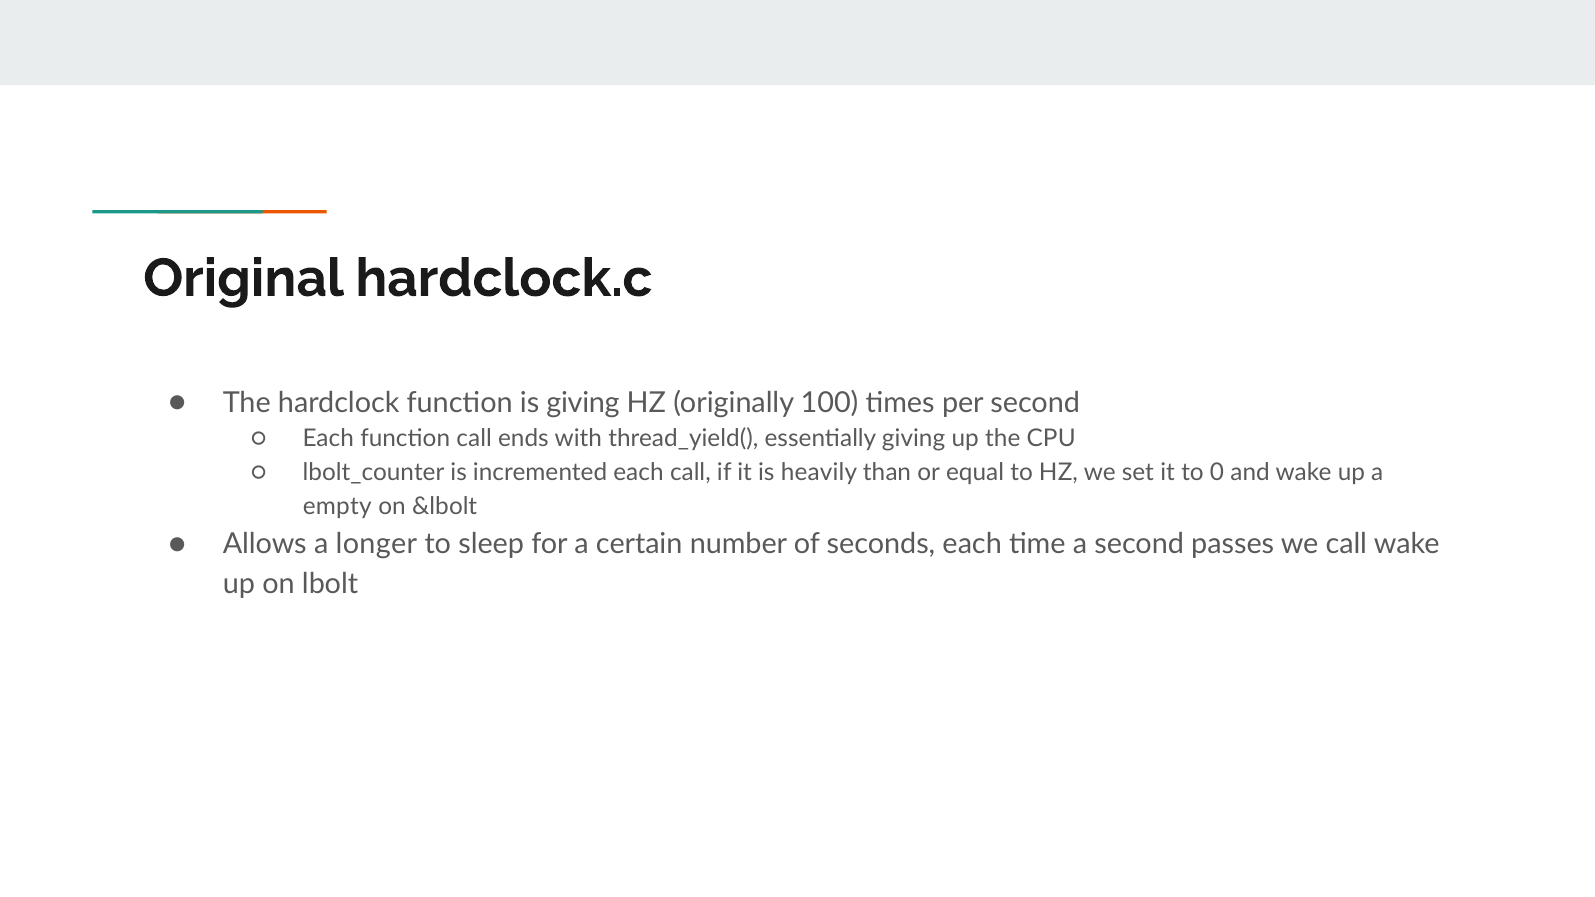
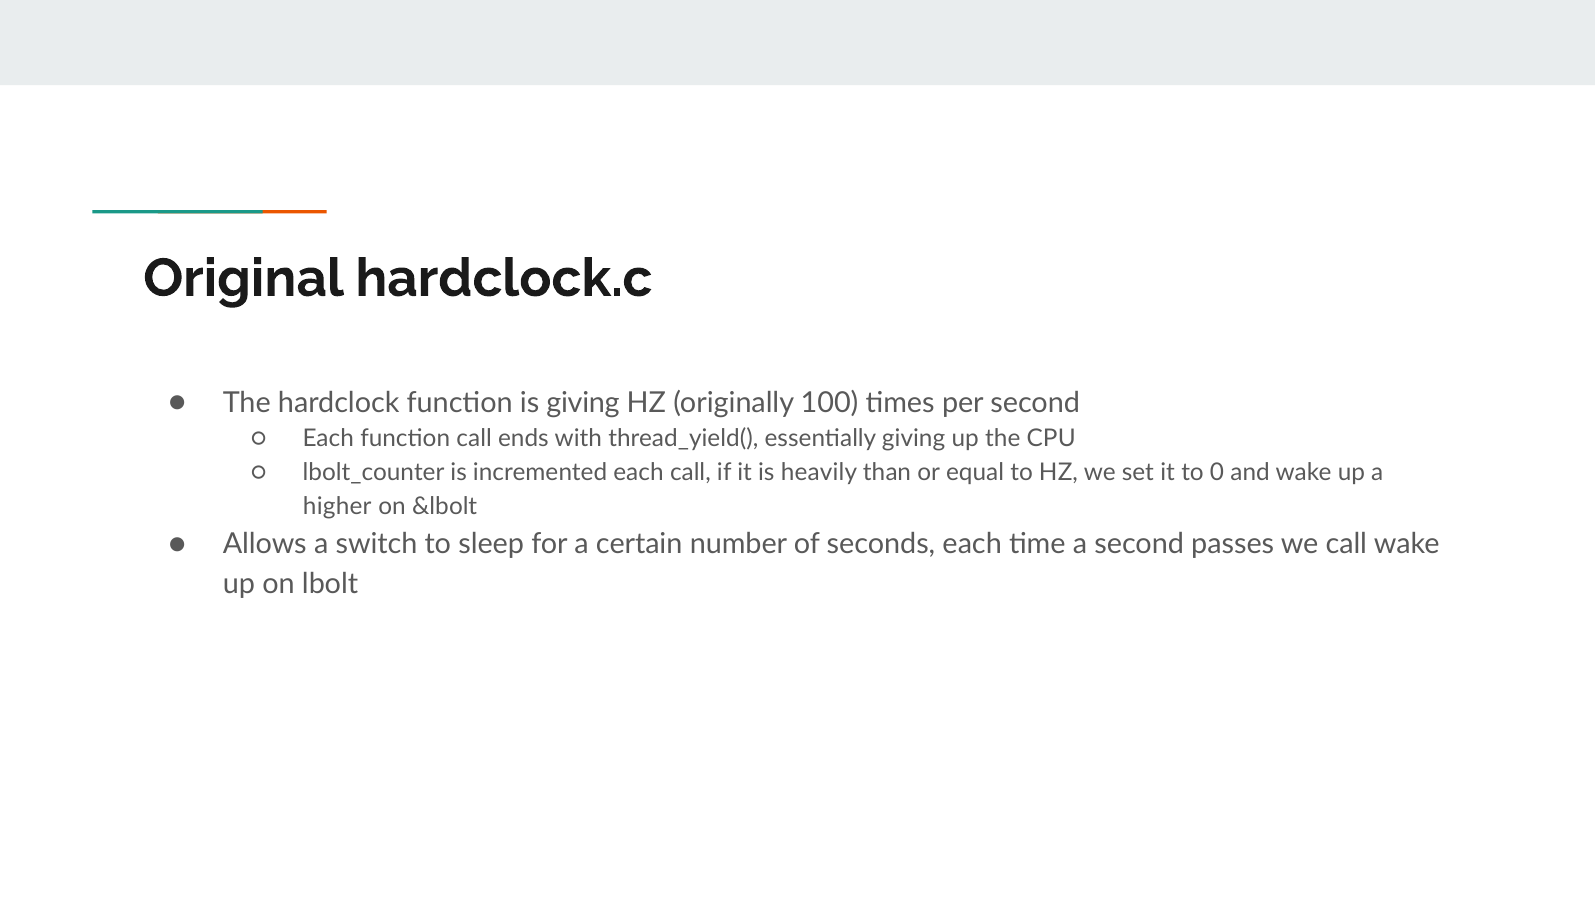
empty: empty -> higher
longer: longer -> switch
